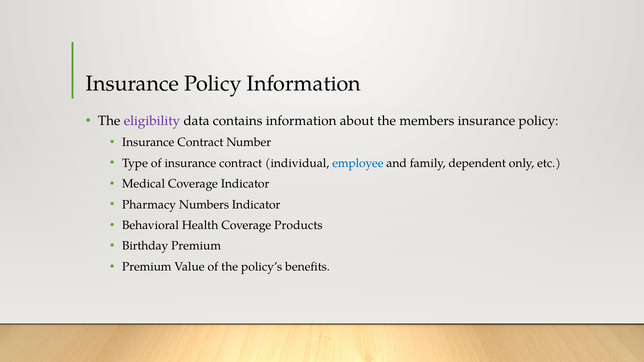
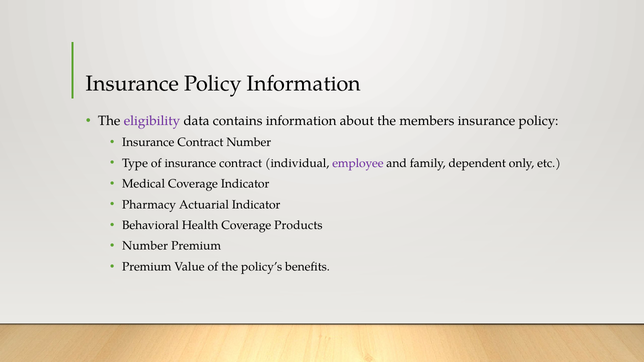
employee colour: blue -> purple
Numbers: Numbers -> Actuarial
Birthday at (145, 246): Birthday -> Number
